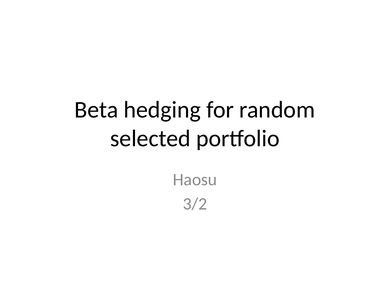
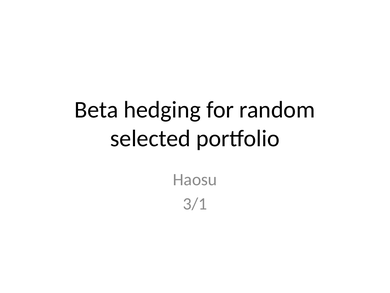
3/2: 3/2 -> 3/1
